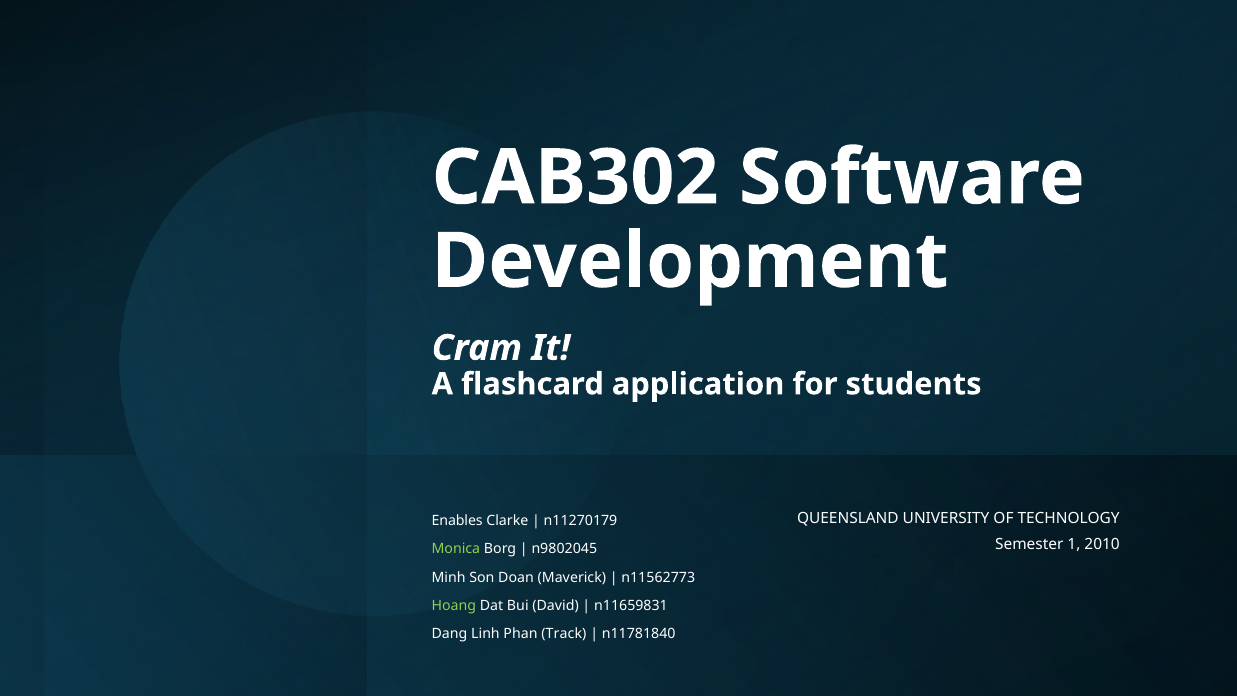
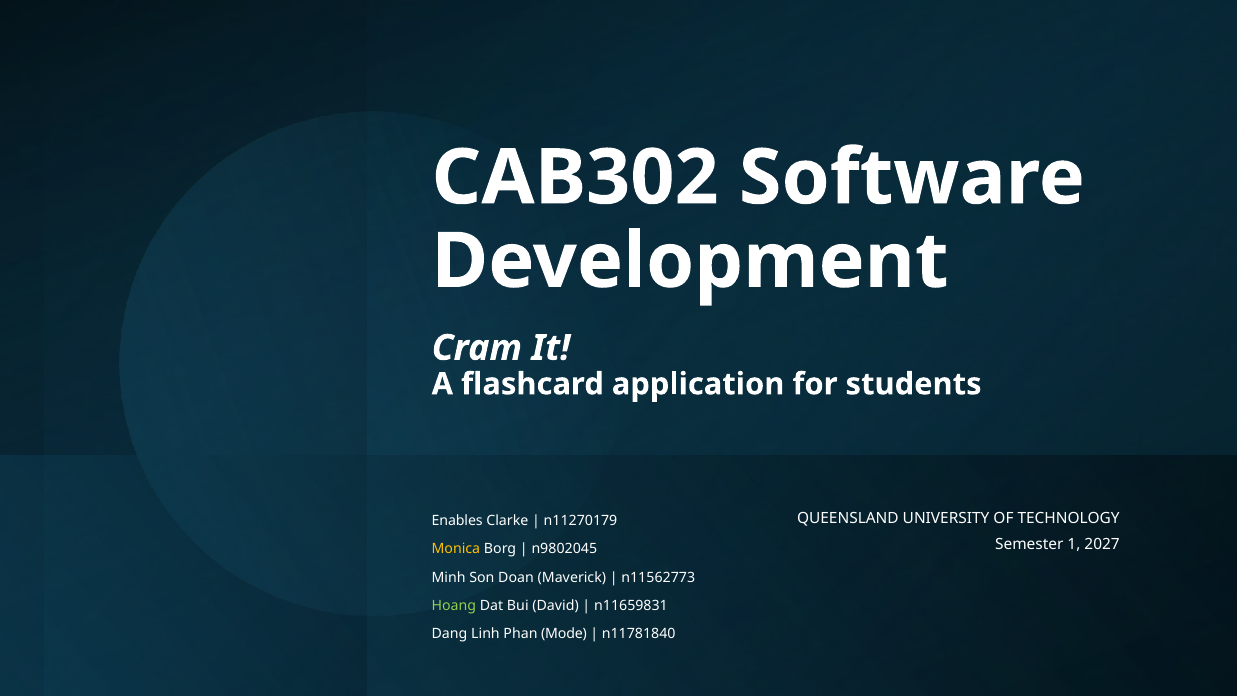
2010: 2010 -> 2027
Monica colour: light green -> yellow
Track: Track -> Mode
